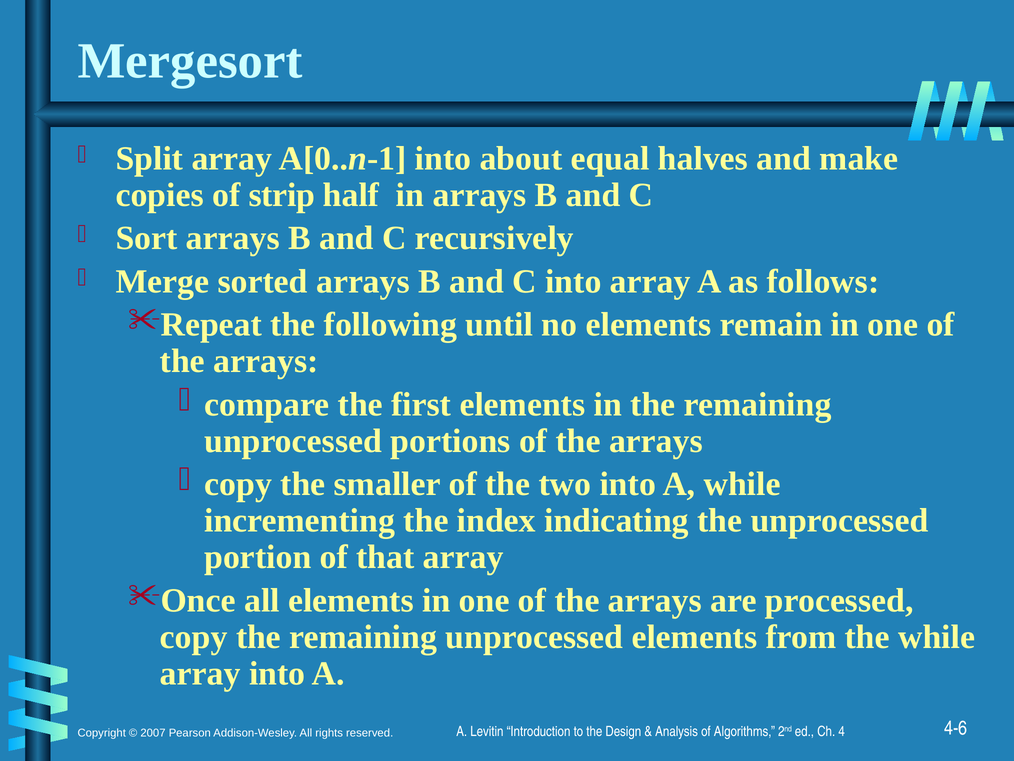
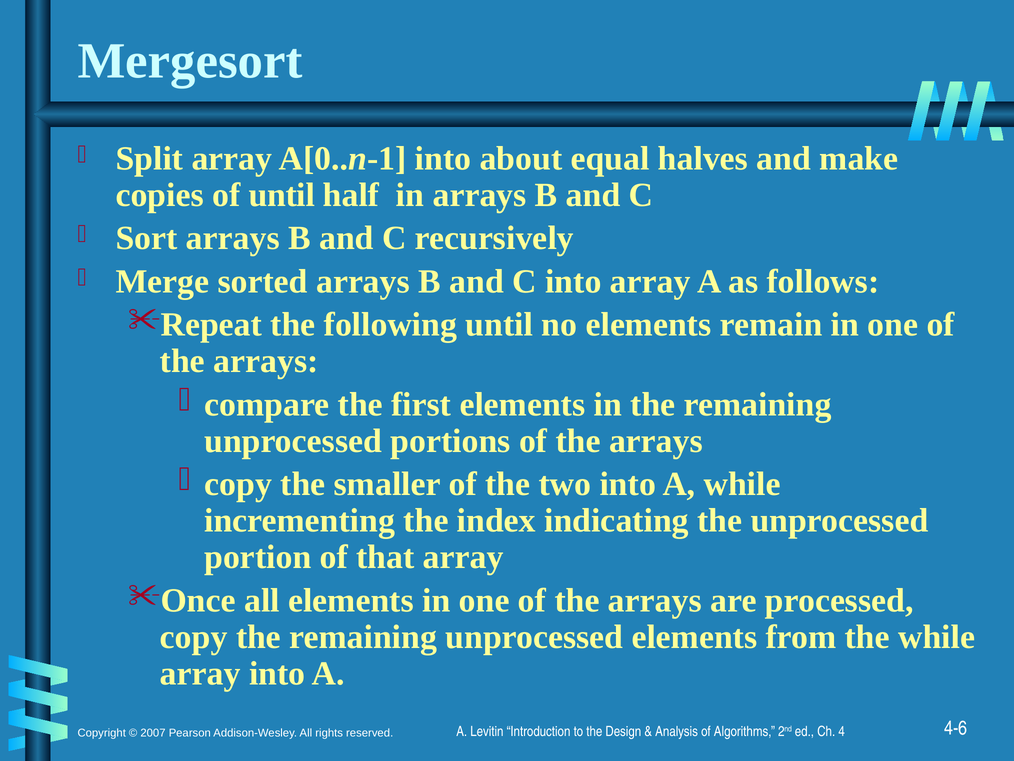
of strip: strip -> until
